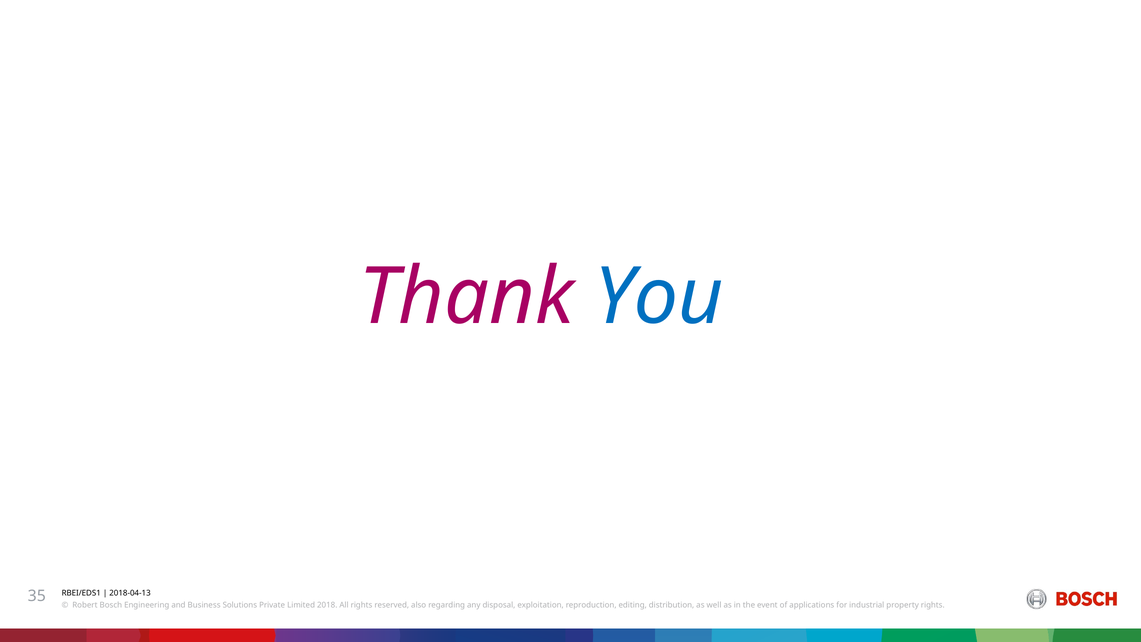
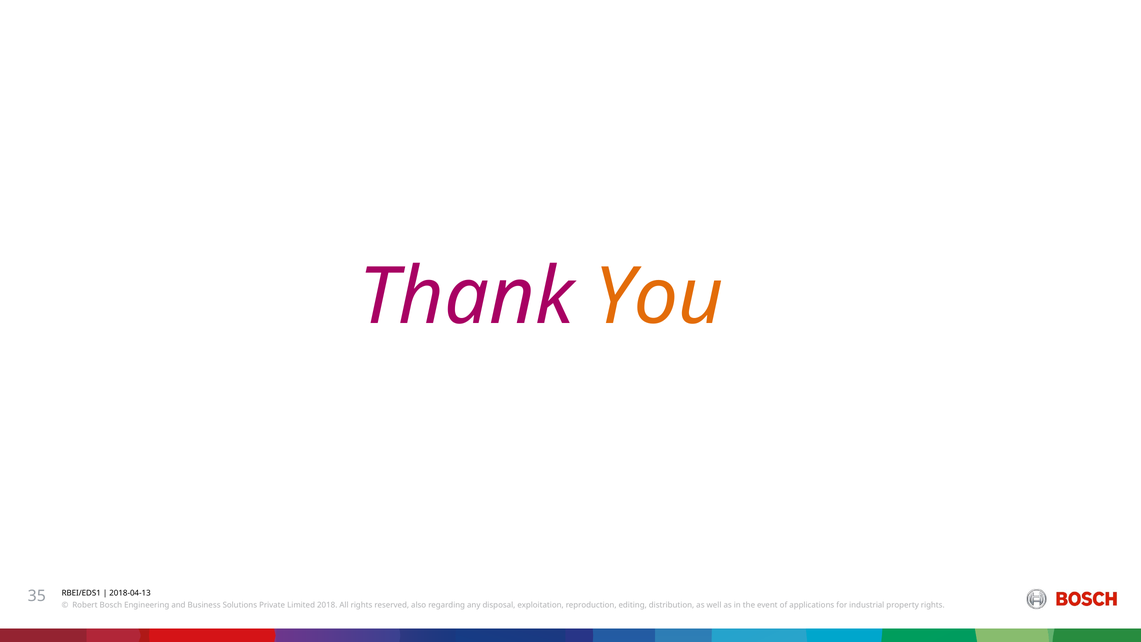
You colour: blue -> orange
